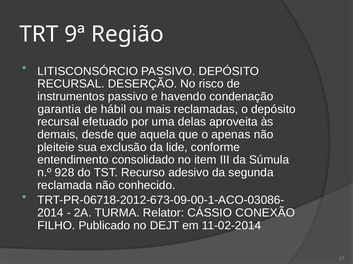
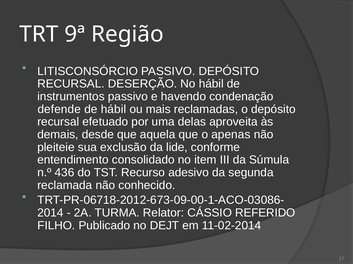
No risco: risco -> hábil
garantia: garantia -> defende
928: 928 -> 436
CONEXÃO: CONEXÃO -> REFERIDO
